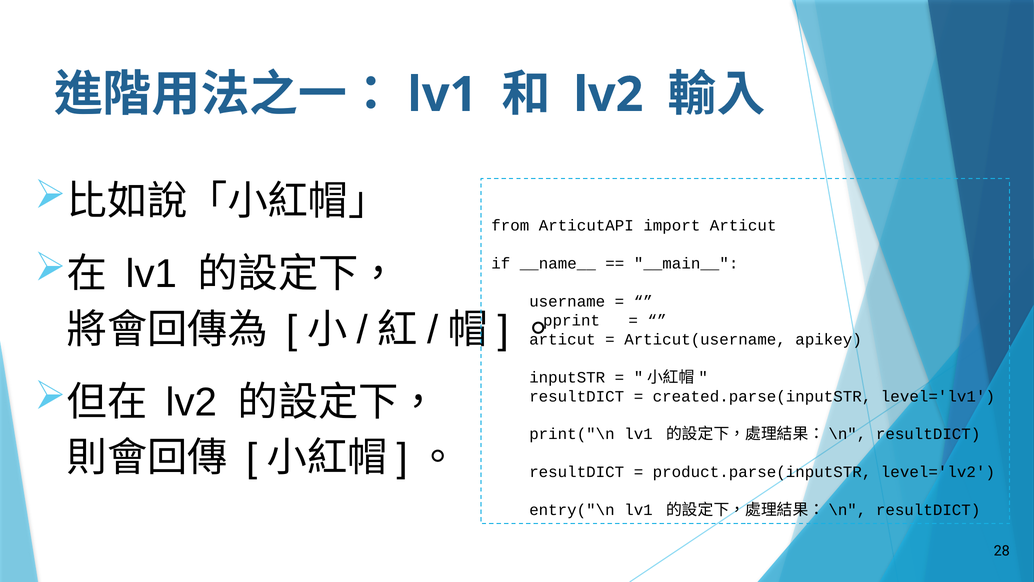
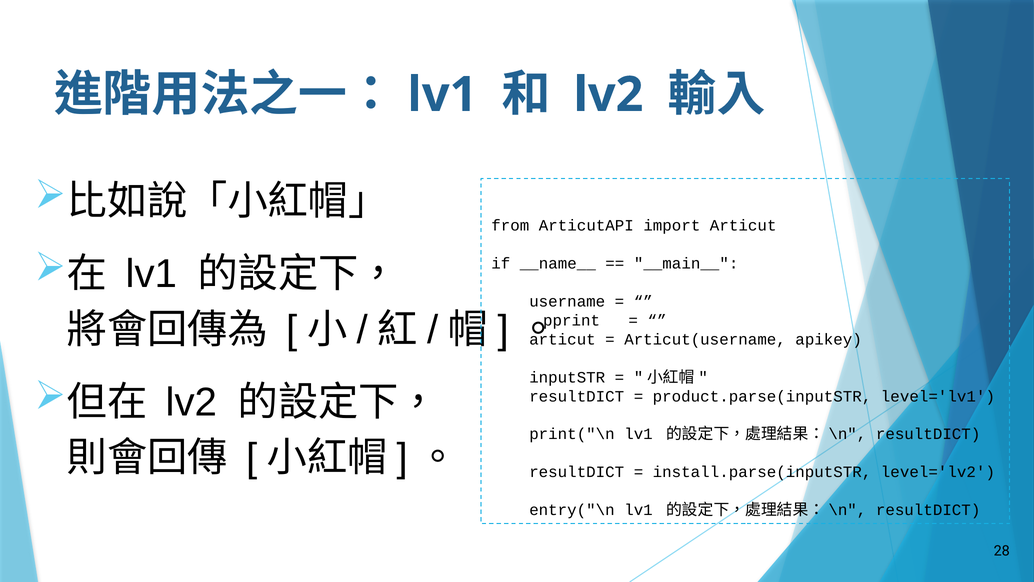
created.parse(inputSTR: created.parse(inputSTR -> product.parse(inputSTR
product.parse(inputSTR: product.parse(inputSTR -> install.parse(inputSTR
